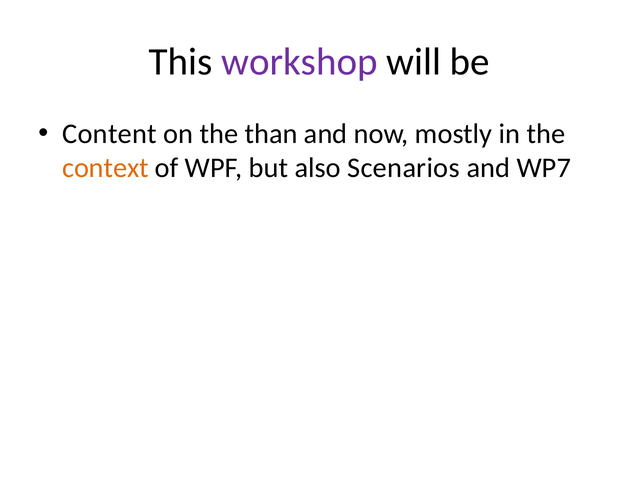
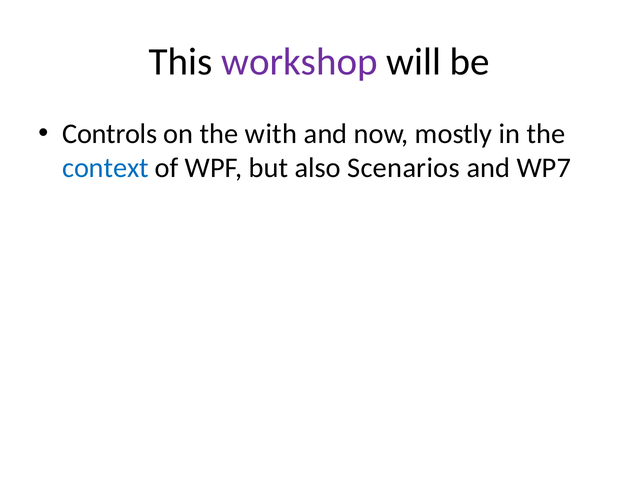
Content: Content -> Controls
than: than -> with
context colour: orange -> blue
